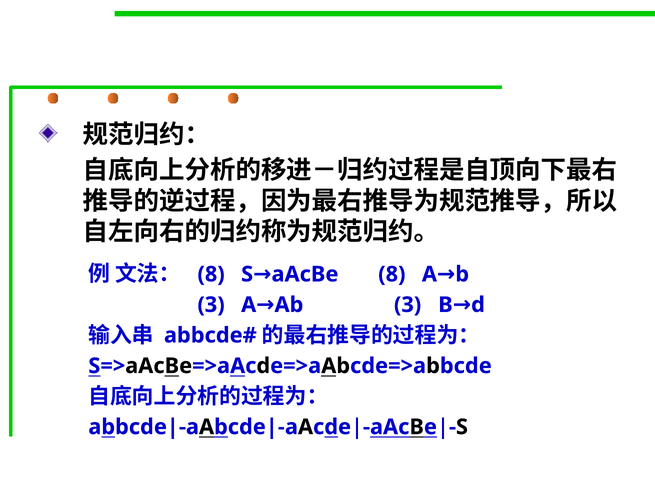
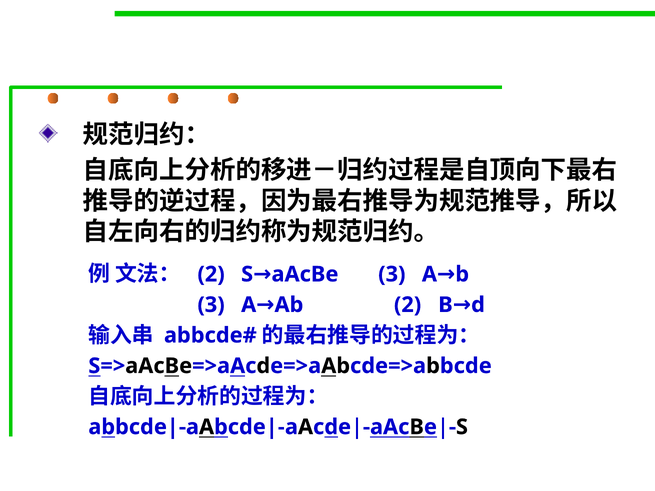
8 at (211, 274): 8 -> 2
aAcBe 8: 8 -> 3
3 at (408, 305): 3 -> 2
